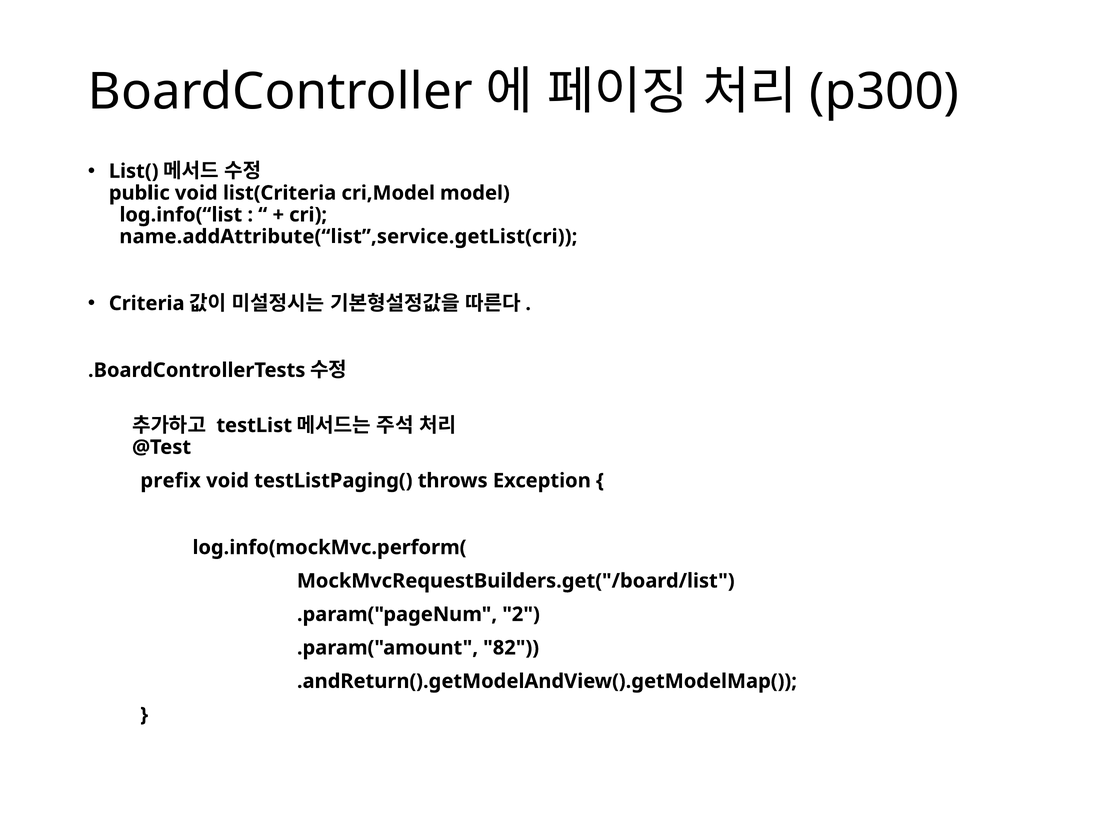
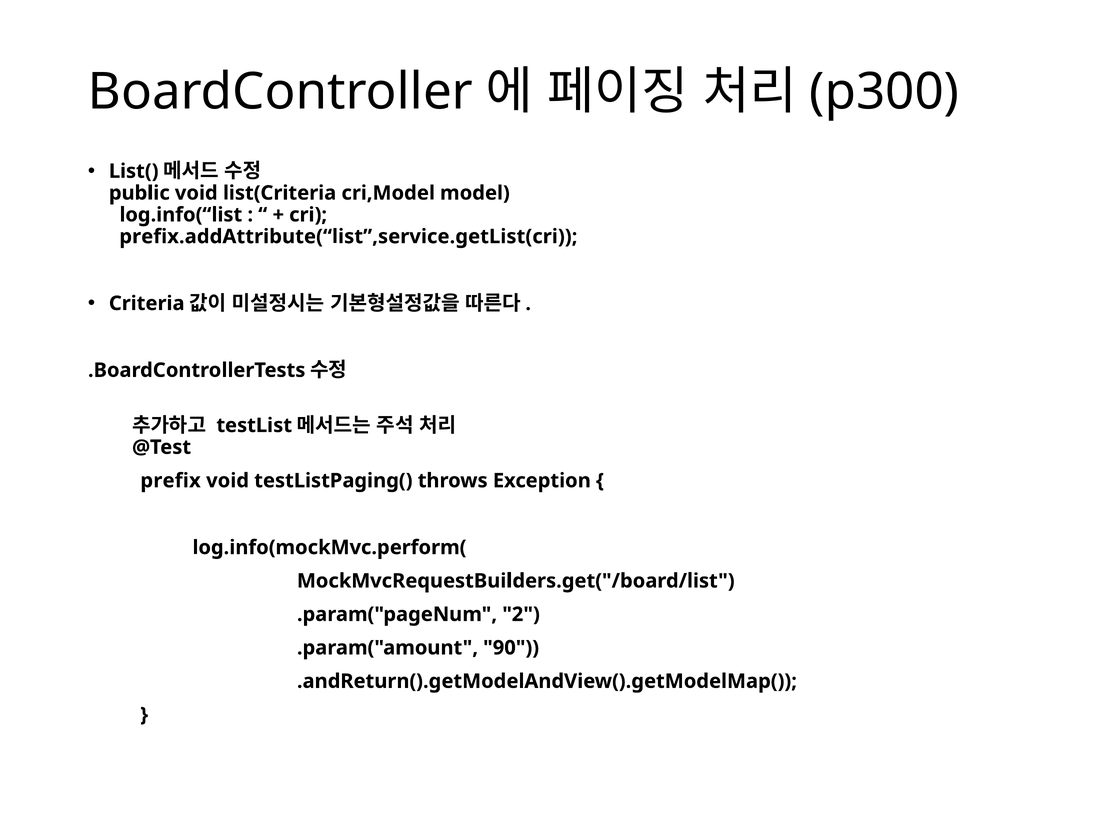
name.addAttribute(“list”,service.getList(cri: name.addAttribute(“list”,service.getList(cri -> prefix.addAttribute(“list”,service.getList(cri
82: 82 -> 90
